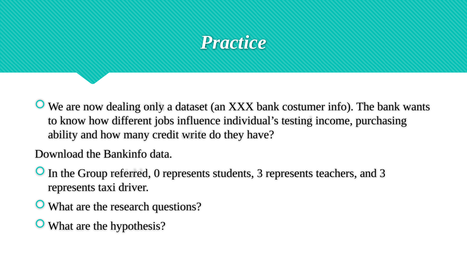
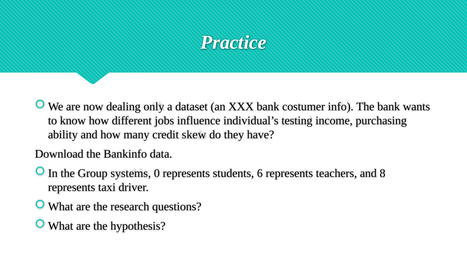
write: write -> skew
referred: referred -> systems
students 3: 3 -> 6
and 3: 3 -> 8
